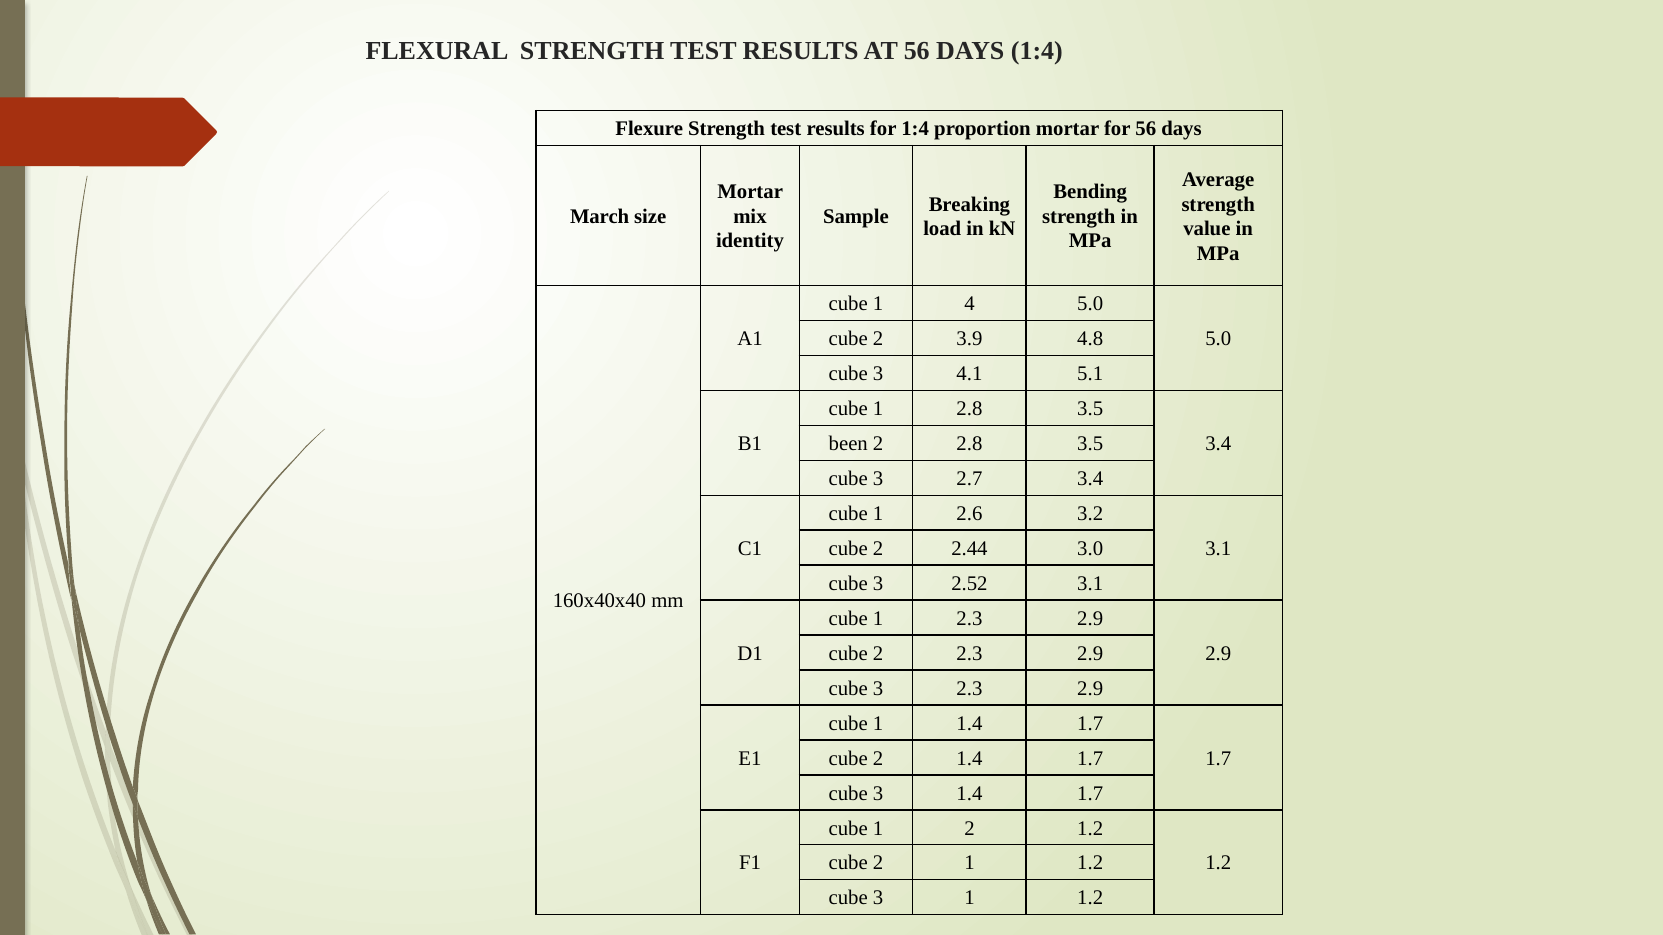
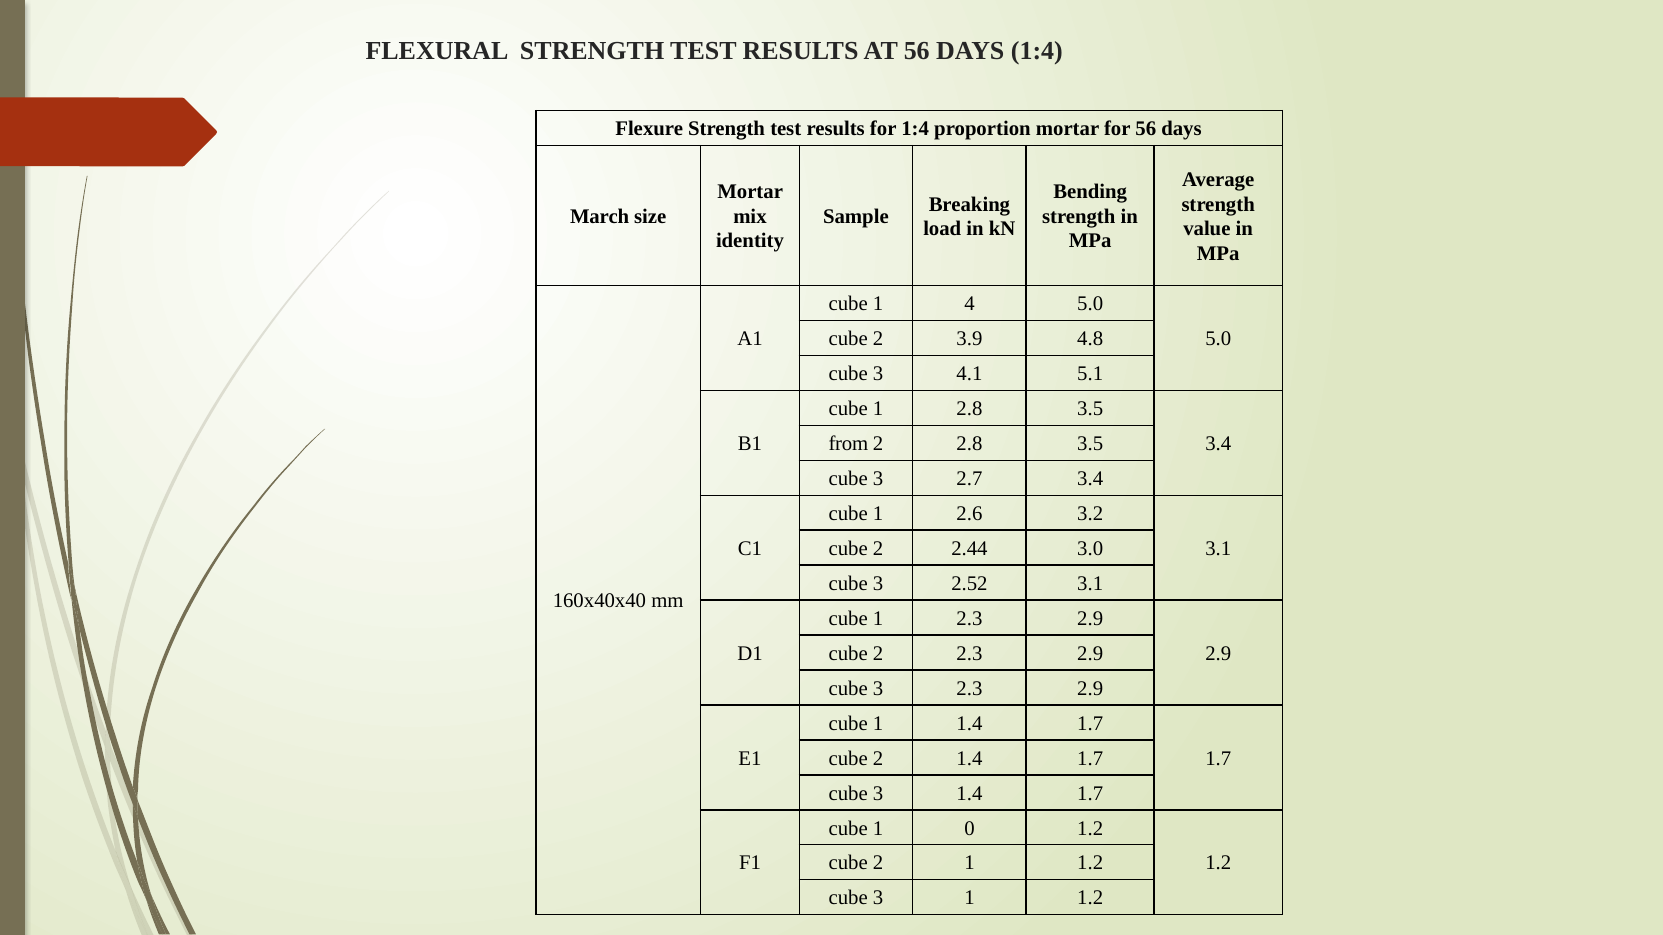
been: been -> from
1 2: 2 -> 0
